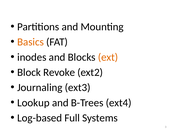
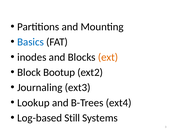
Basics colour: orange -> blue
Revoke: Revoke -> Bootup
Full: Full -> Still
